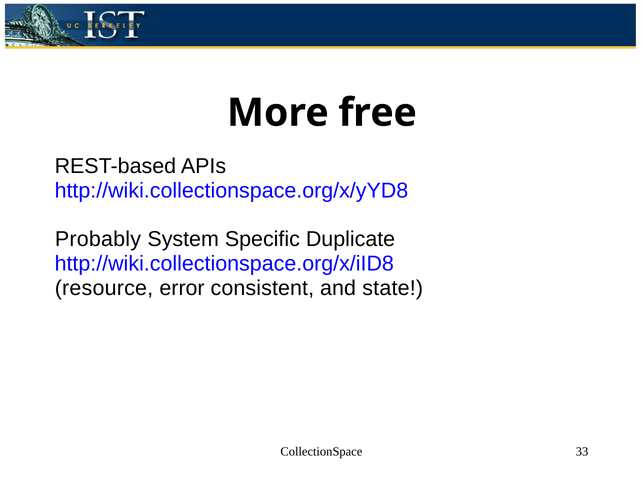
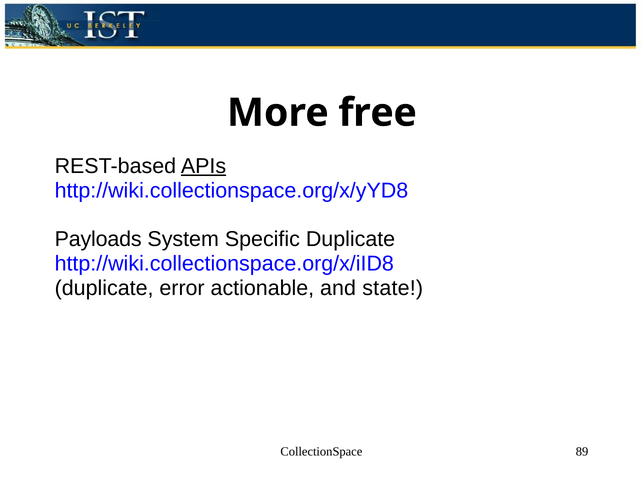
APIs underline: none -> present
Probably: Probably -> Payloads
resource at (104, 288): resource -> duplicate
consistent: consistent -> actionable
33: 33 -> 89
